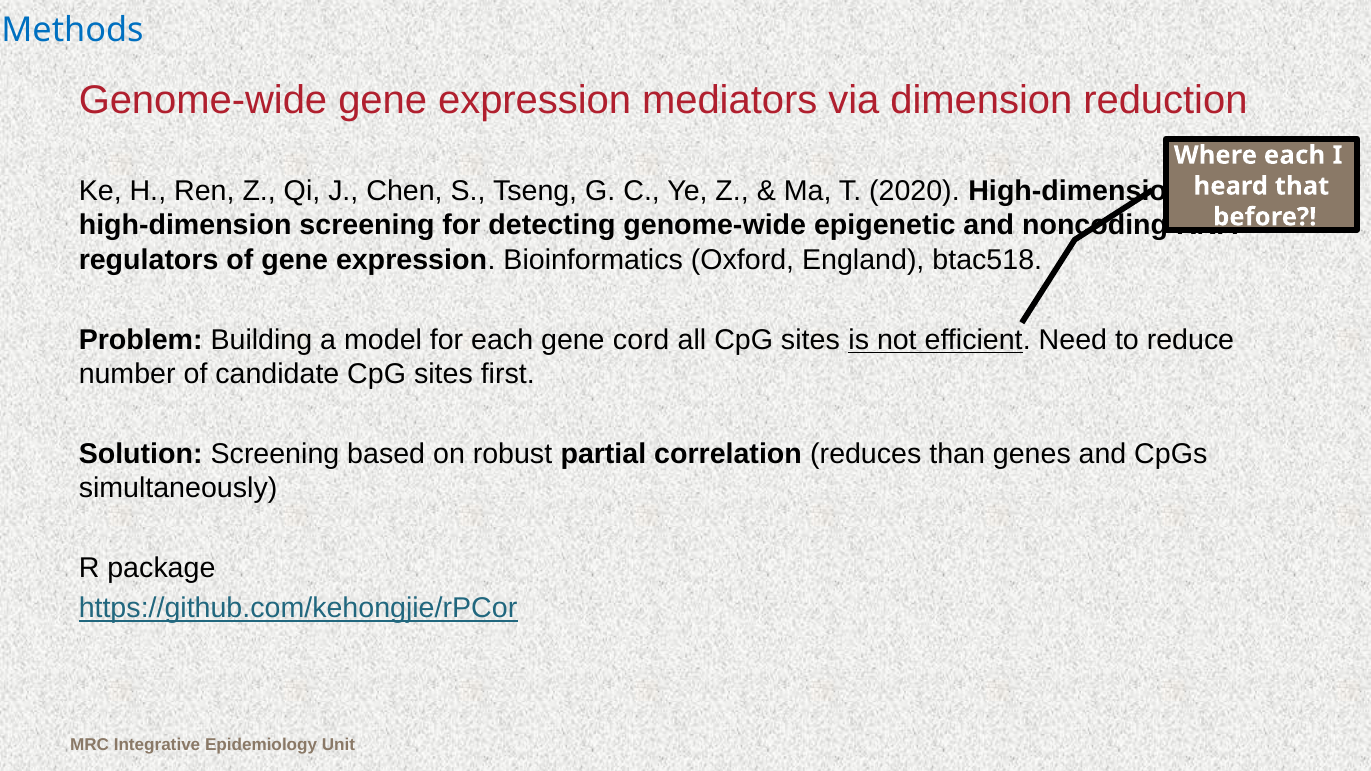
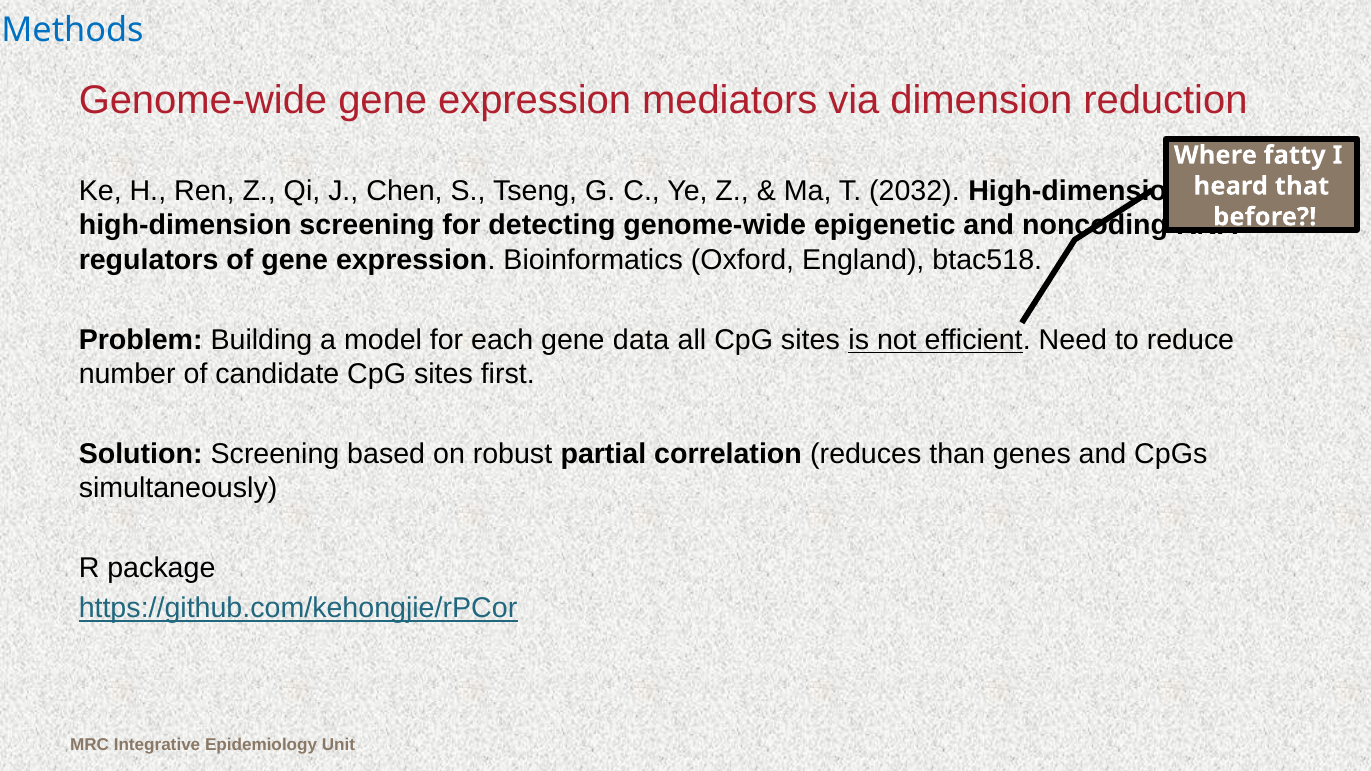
Where each: each -> fatty
2020: 2020 -> 2032
cord: cord -> data
